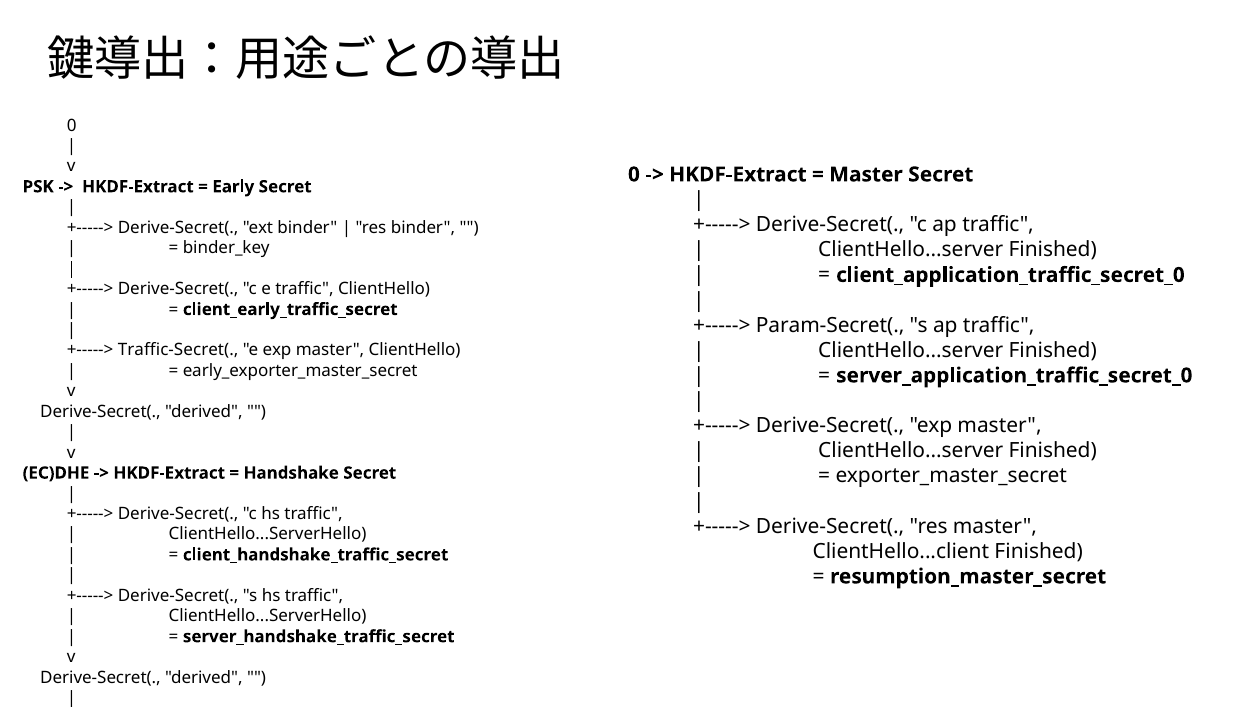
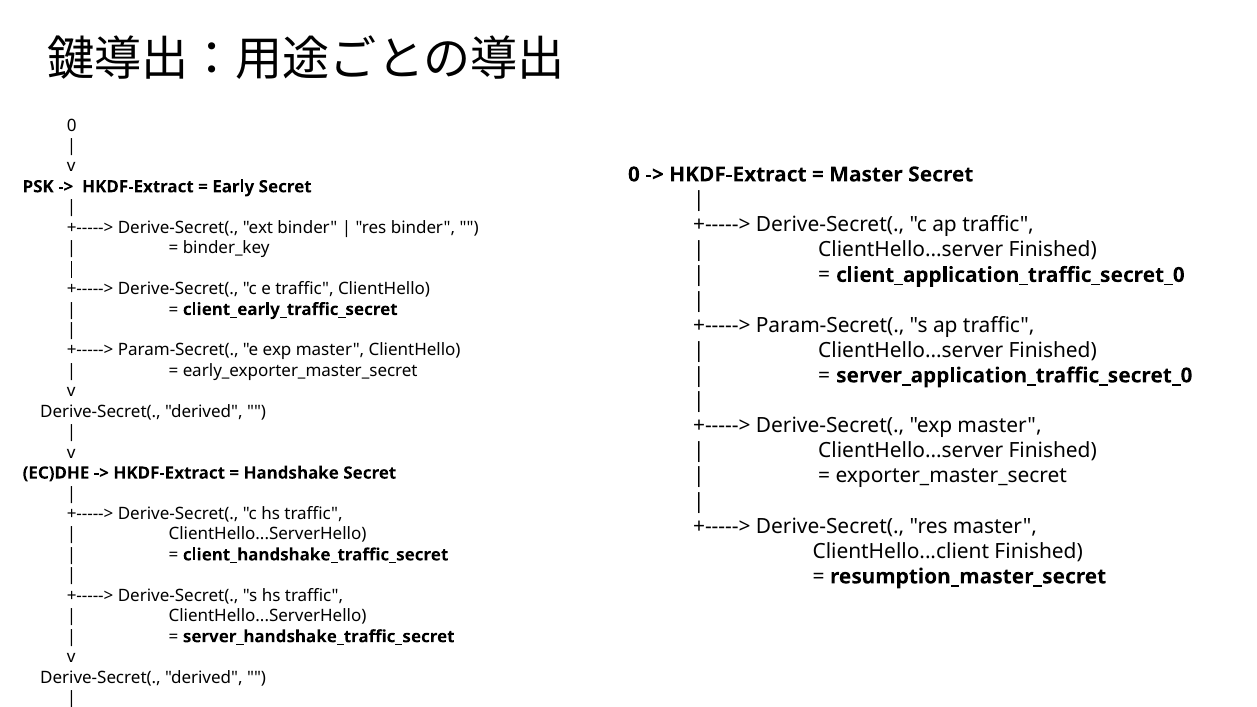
Traffic-Secret( at (178, 350): Traffic-Secret( -> Param-Secret(
